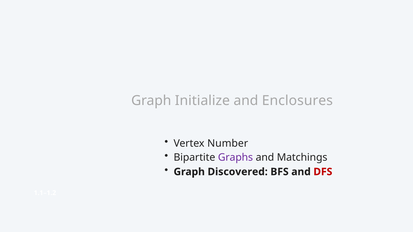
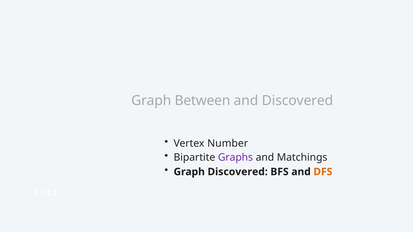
Initialize: Initialize -> Between
and Enclosures: Enclosures -> Discovered
DFS colour: red -> orange
